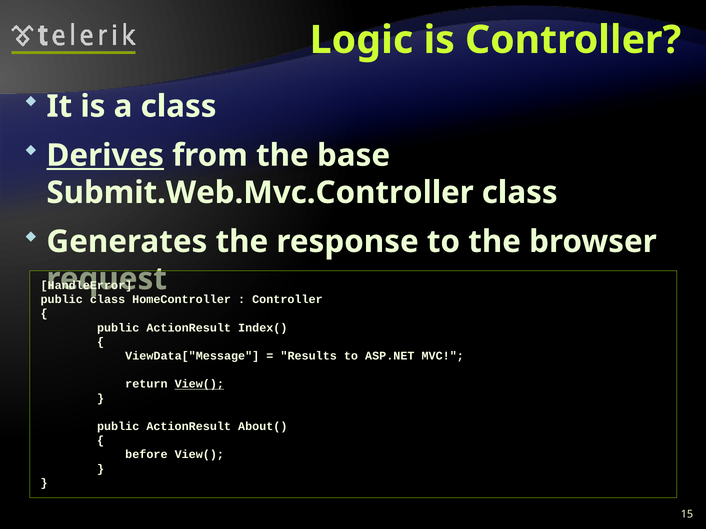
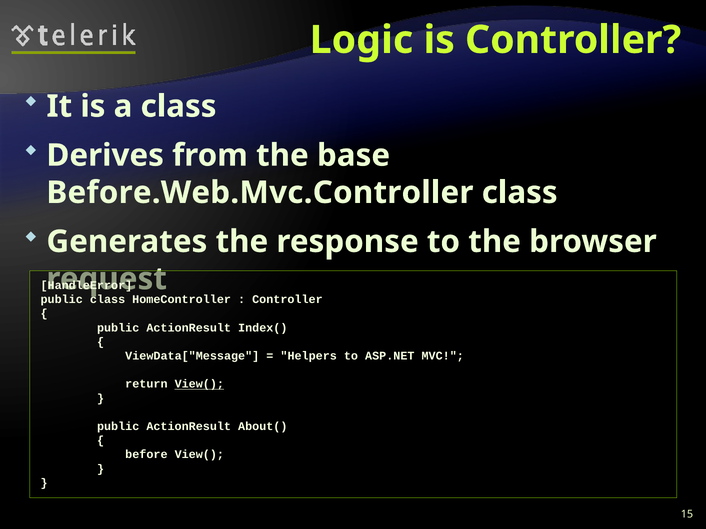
Derives underline: present -> none
Submit.Web.Mvc.Controller: Submit.Web.Mvc.Controller -> Before.Web.Mvc.Controller
Results: Results -> Helpers
